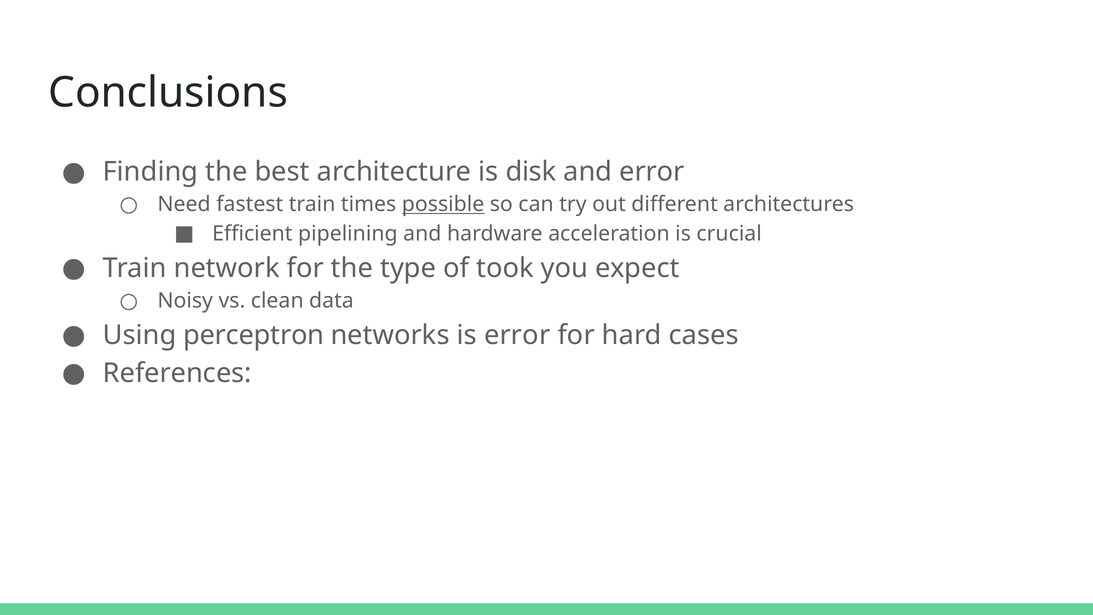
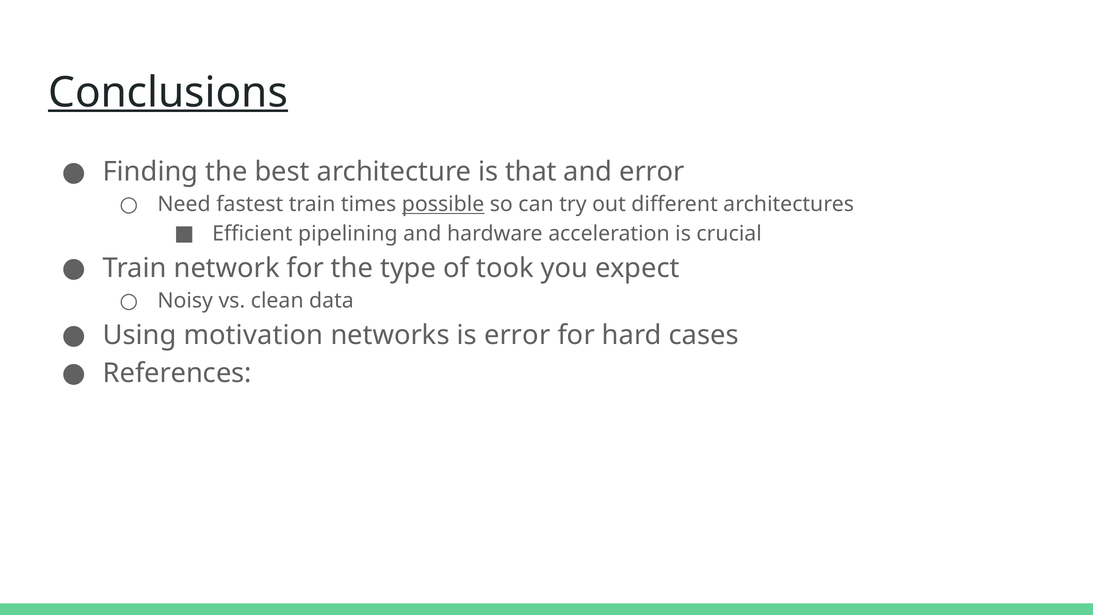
Conclusions underline: none -> present
disk: disk -> that
perceptron: perceptron -> motivation
